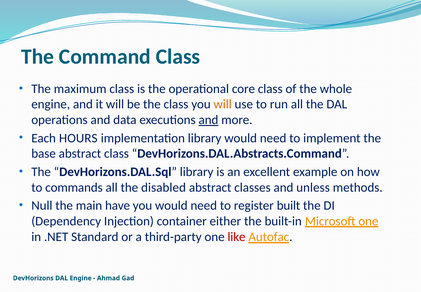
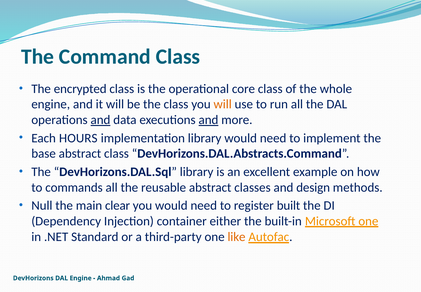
maximum: maximum -> encrypted
and at (100, 120) underline: none -> present
disabled: disabled -> reusable
unless: unless -> design
have: have -> clear
like colour: red -> orange
